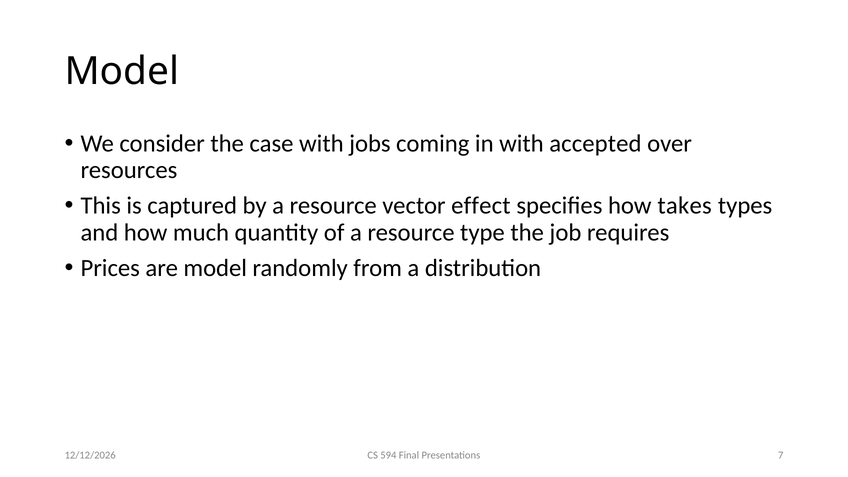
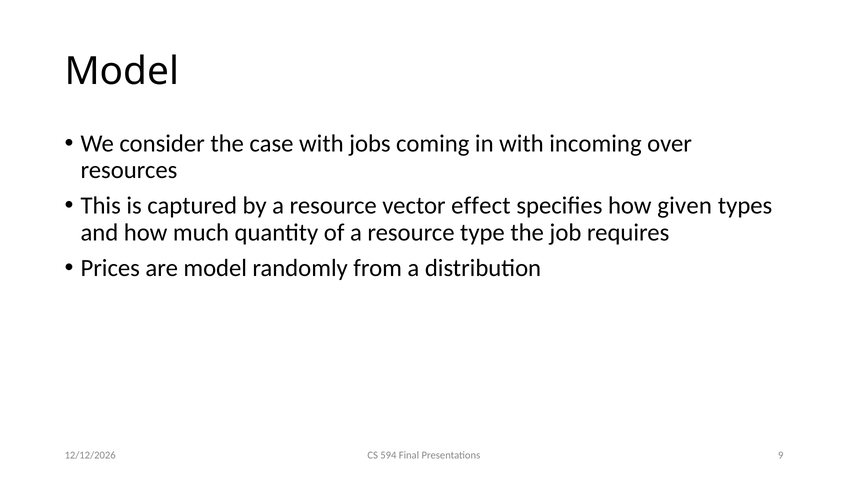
accepted: accepted -> incoming
takes: takes -> given
7: 7 -> 9
